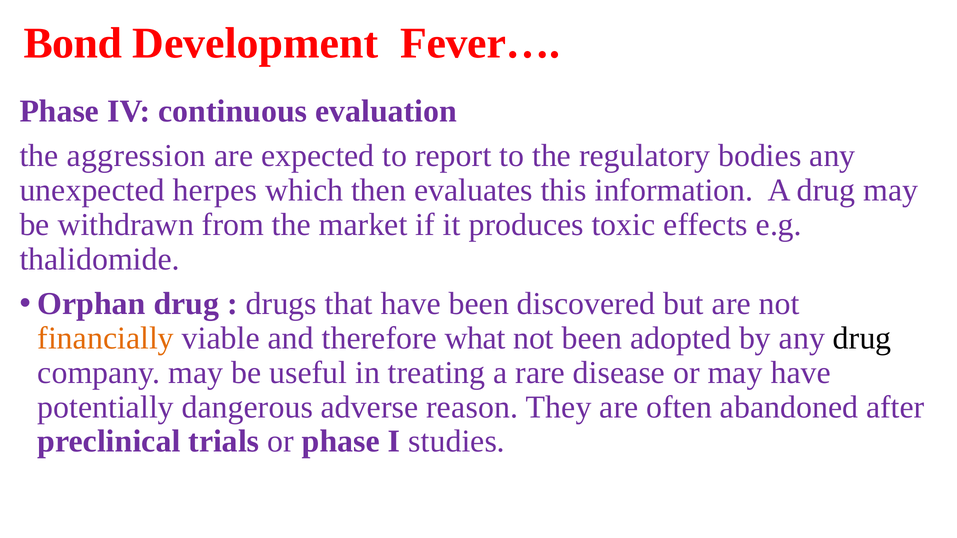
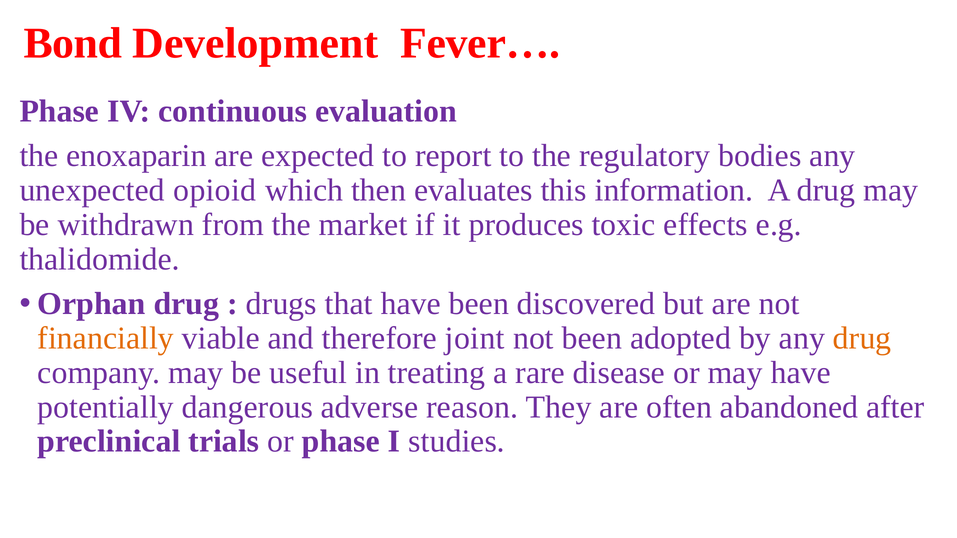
aggression: aggression -> enoxaparin
herpes: herpes -> opioid
what: what -> joint
drug at (862, 338) colour: black -> orange
